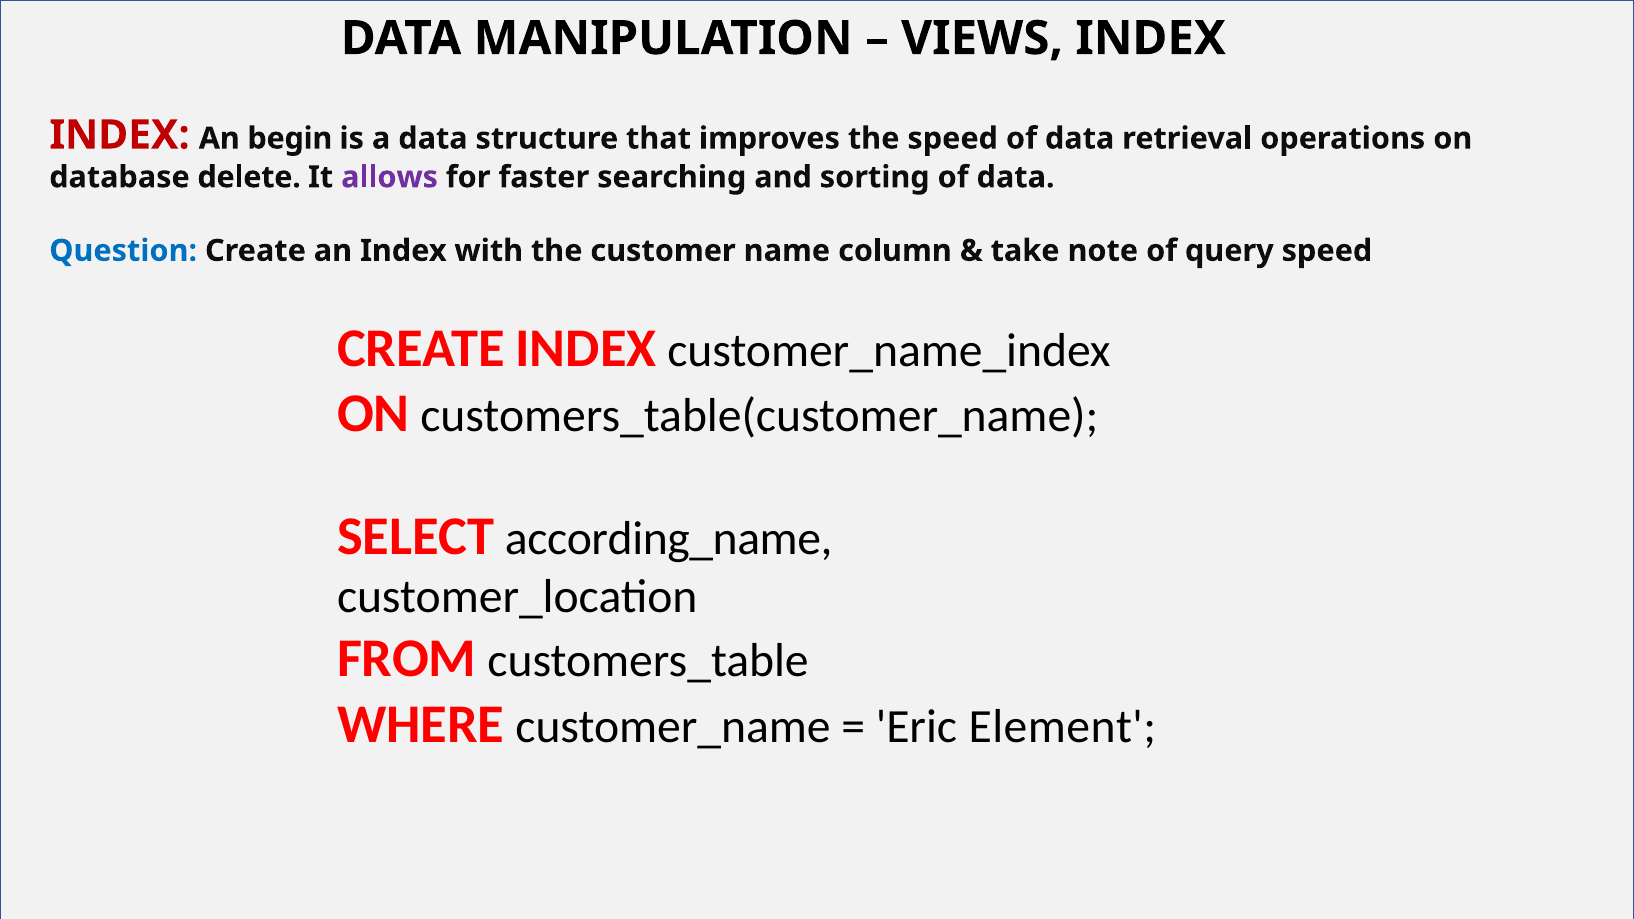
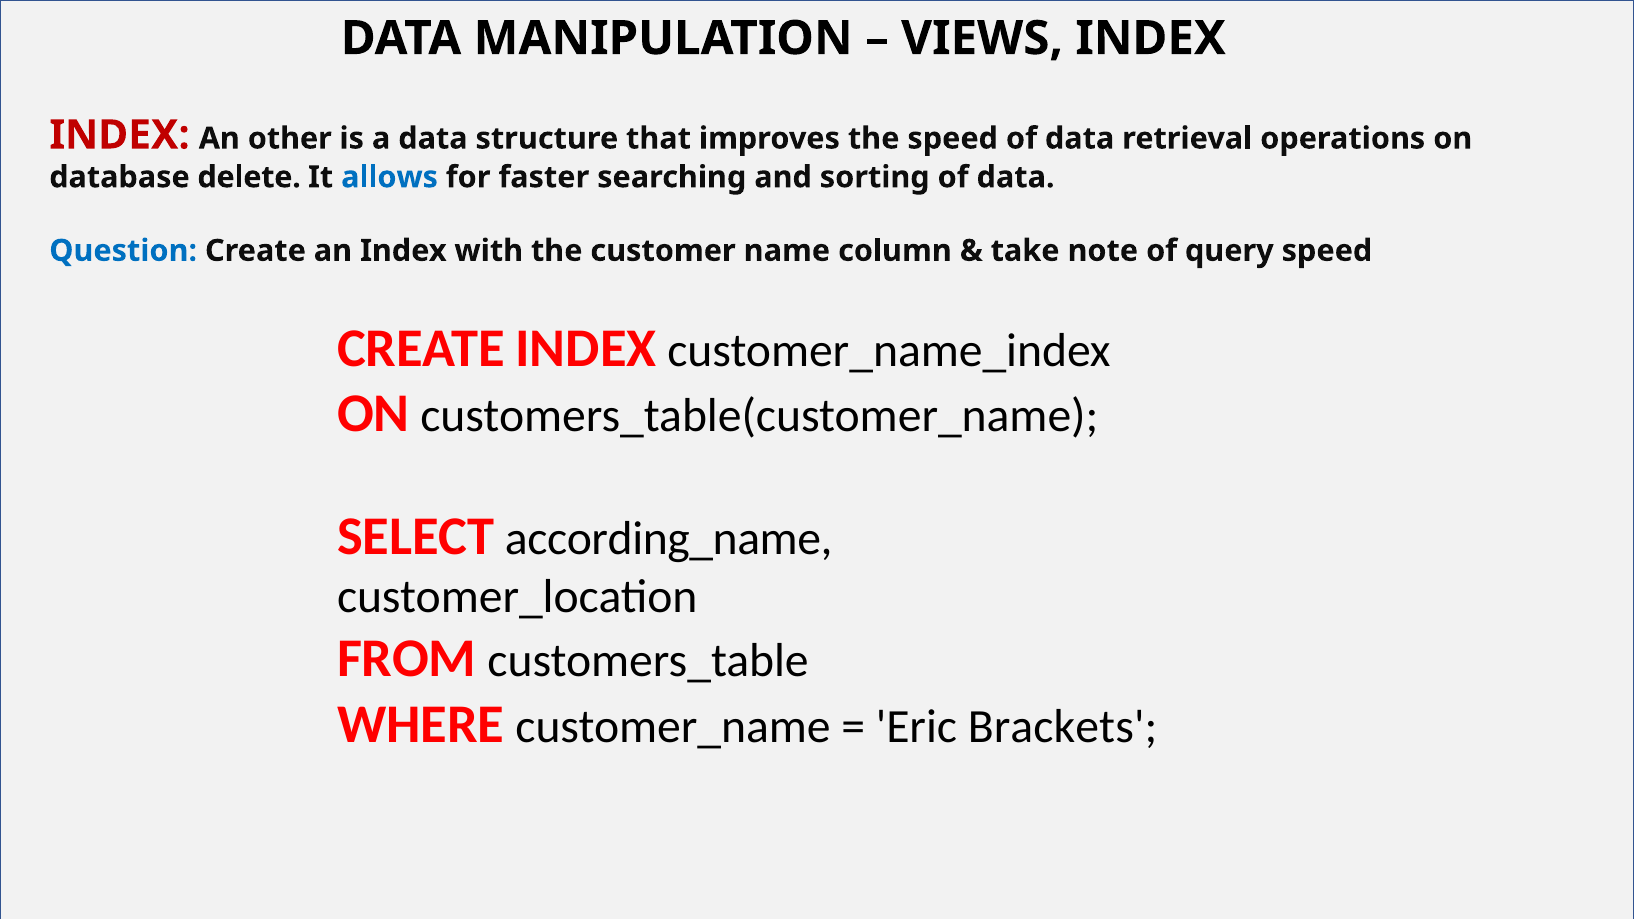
begin: begin -> other
allows colour: purple -> blue
Element: Element -> Brackets
